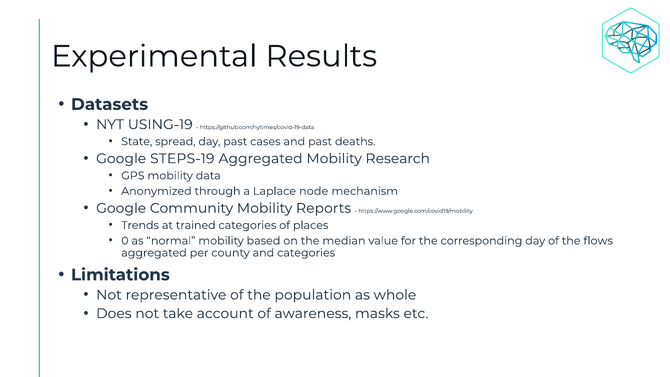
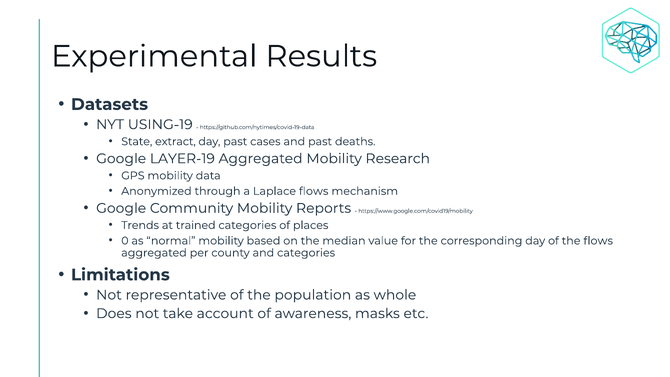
spread: spread -> extract
STEPS-19: STEPS-19 -> LAYER-19
Laplace node: node -> flows
